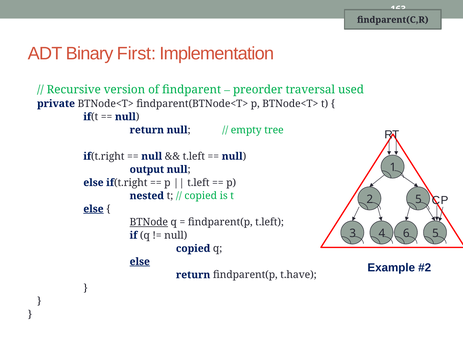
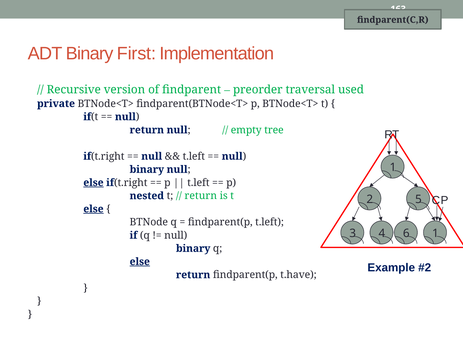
output at (147, 169): output -> binary
else at (93, 182) underline: none -> present
copied at (201, 195): copied -> return
BTNode underline: present -> none
6 5: 5 -> 1
copied at (193, 248): copied -> binary
